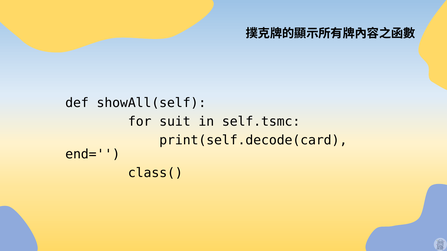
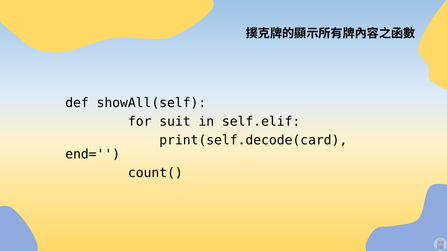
self.tsmc: self.tsmc -> self.elif
class(: class( -> count(
